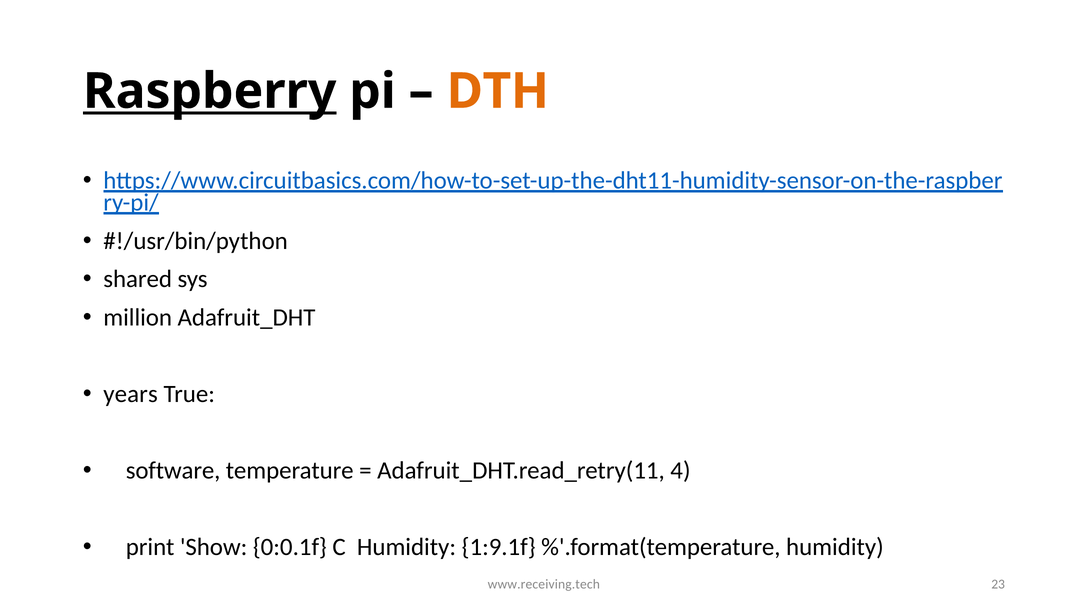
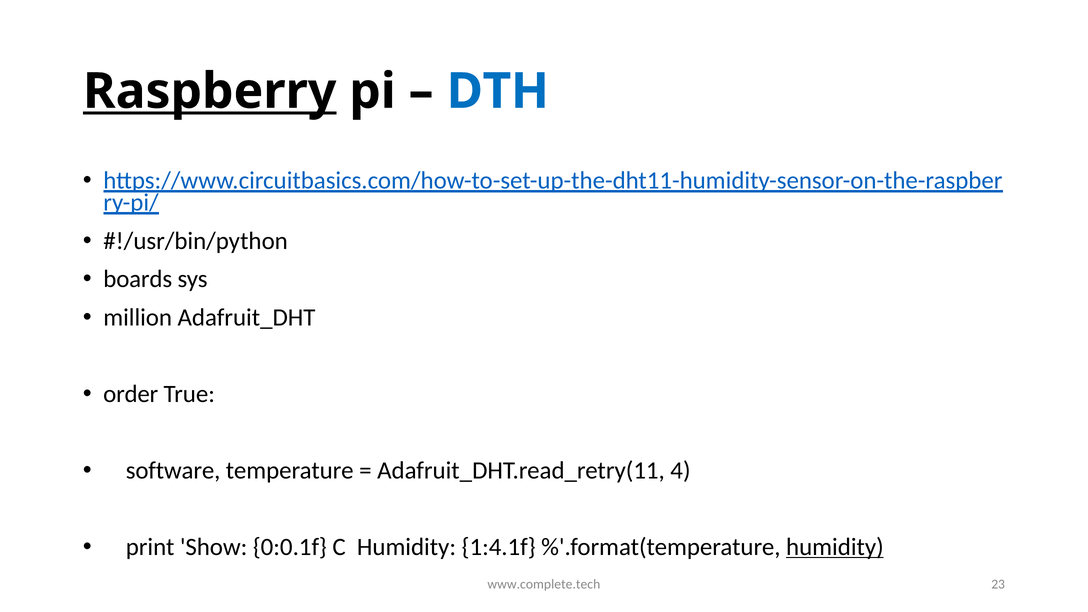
DTH colour: orange -> blue
shared: shared -> boards
years: years -> order
1:9.1f: 1:9.1f -> 1:4.1f
humidity at (835, 547) underline: none -> present
www.receiving.tech: www.receiving.tech -> www.complete.tech
